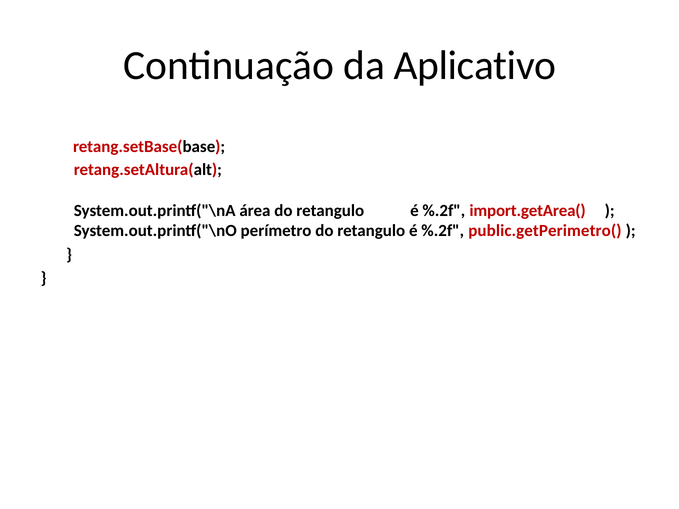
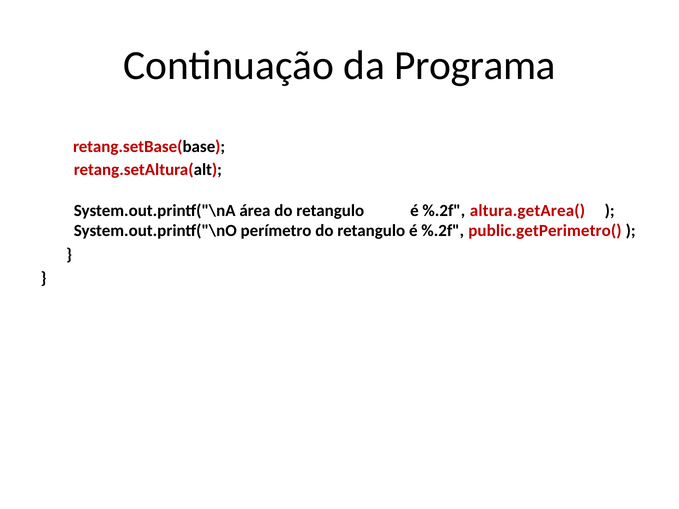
Aplicativo: Aplicativo -> Programa
import.getArea(: import.getArea( -> altura.getArea(
